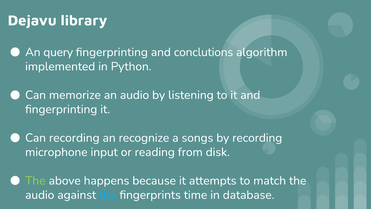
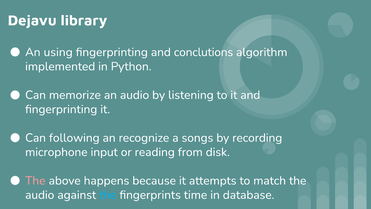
query: query -> using
Can recording: recording -> following
The at (35, 180) colour: light green -> pink
